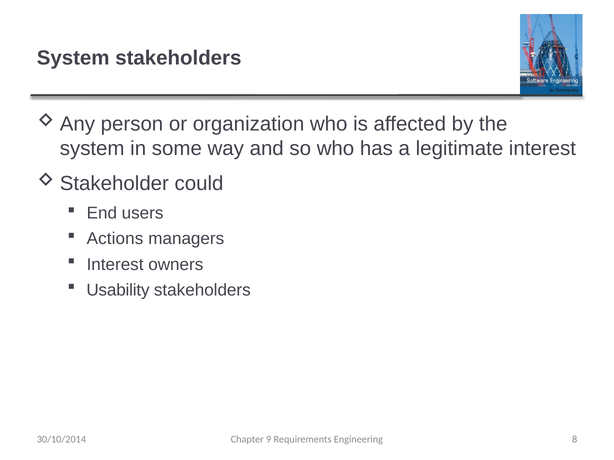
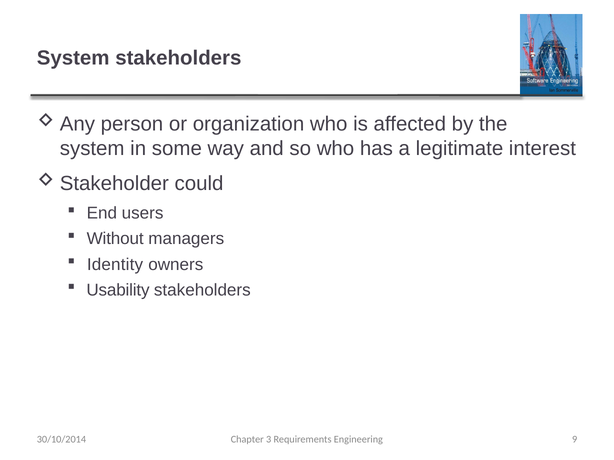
Actions: Actions -> Without
Interest at (115, 265): Interest -> Identity
9: 9 -> 3
8: 8 -> 9
